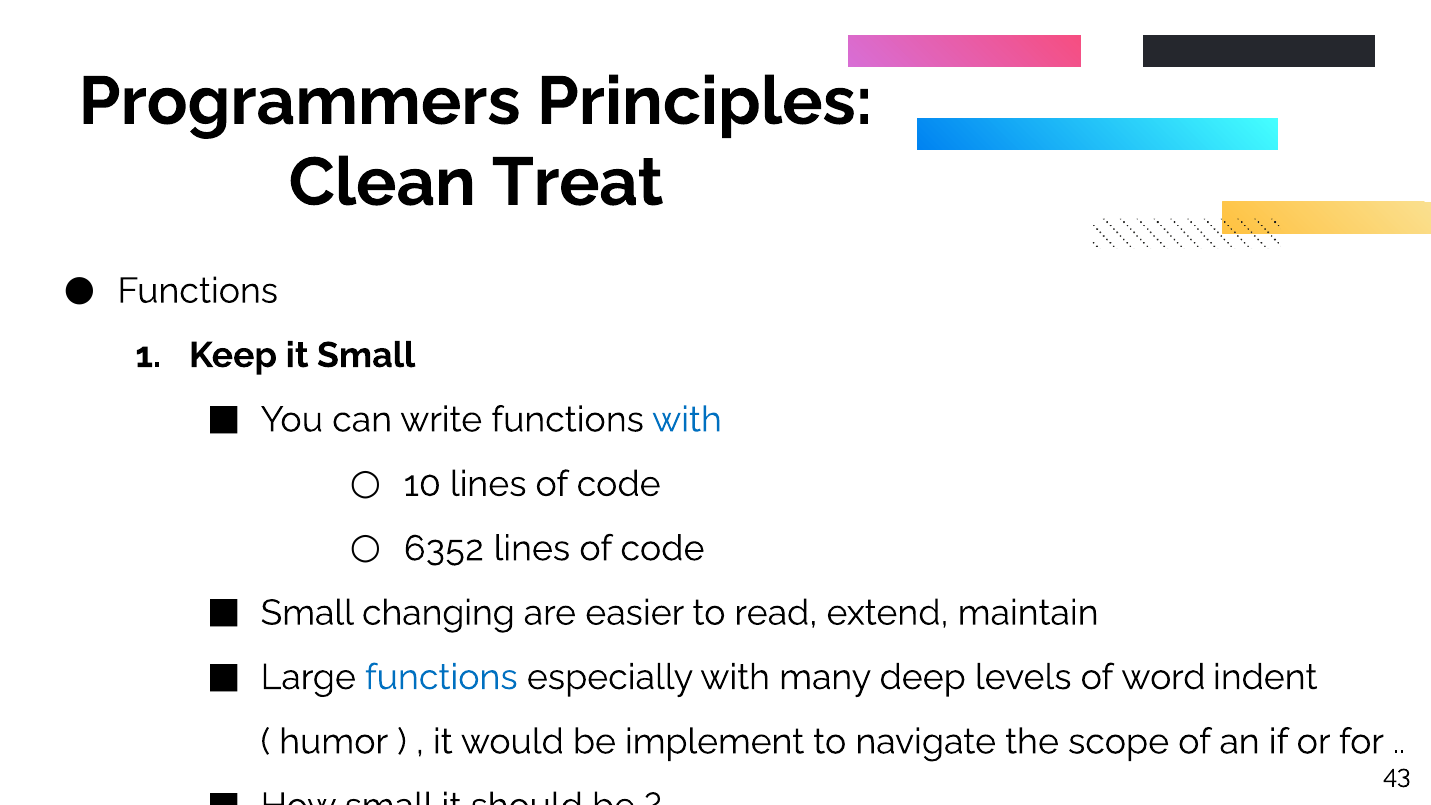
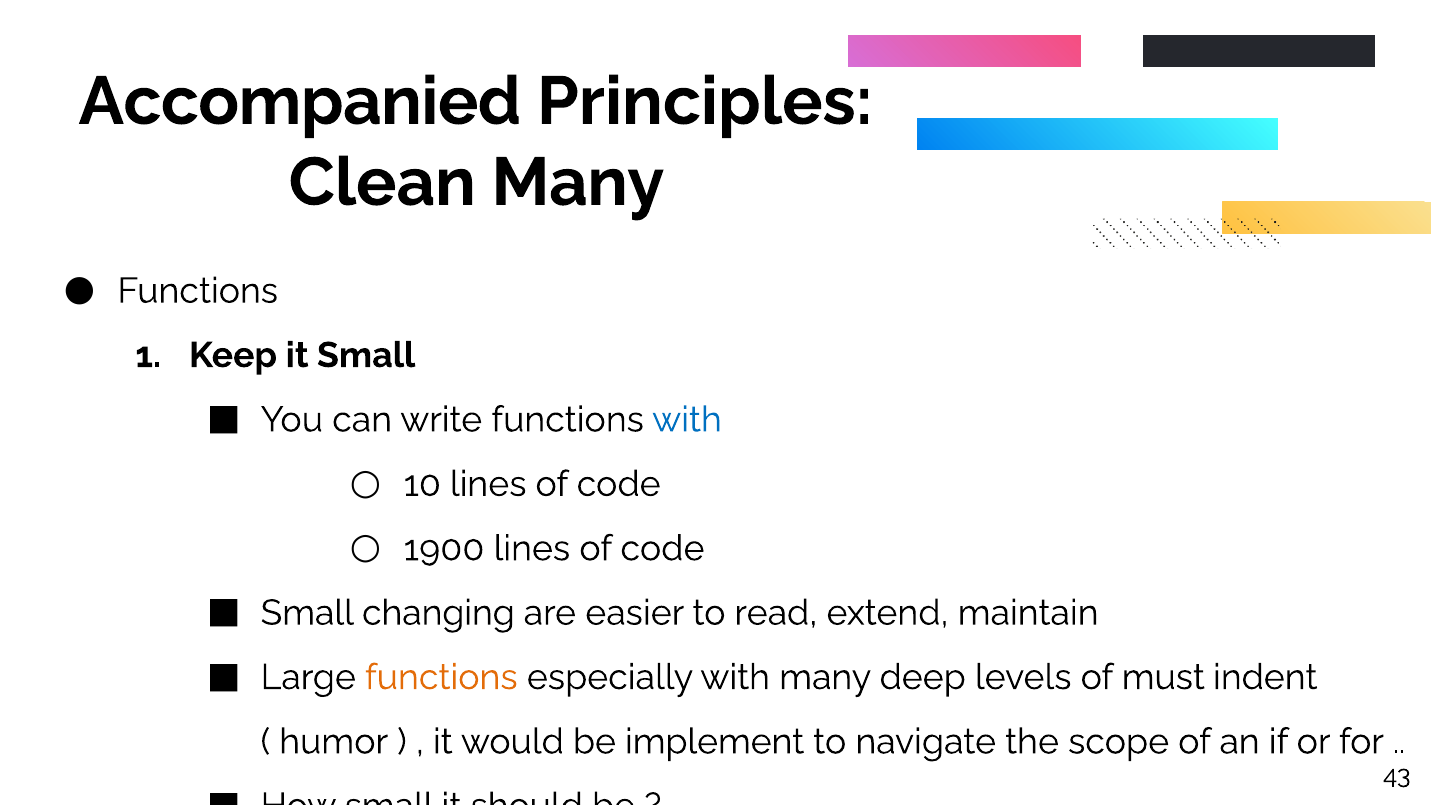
Programmers: Programmers -> Accompanied
Clean Treat: Treat -> Many
6352: 6352 -> 1900
functions at (441, 677) colour: blue -> orange
word: word -> must
